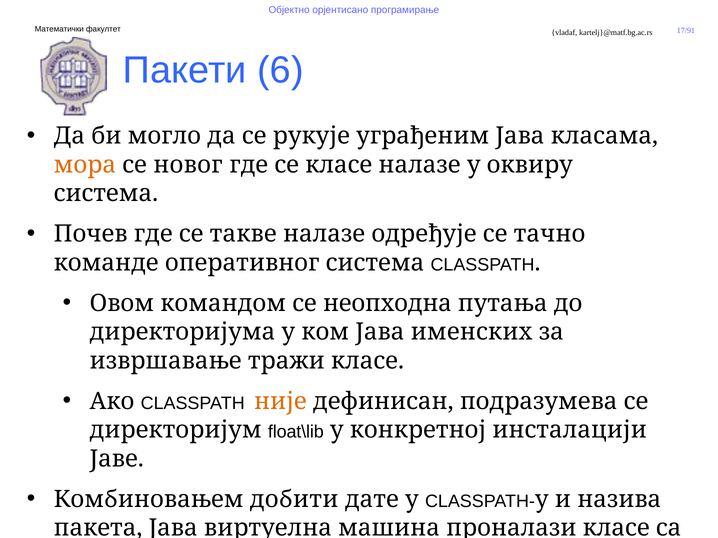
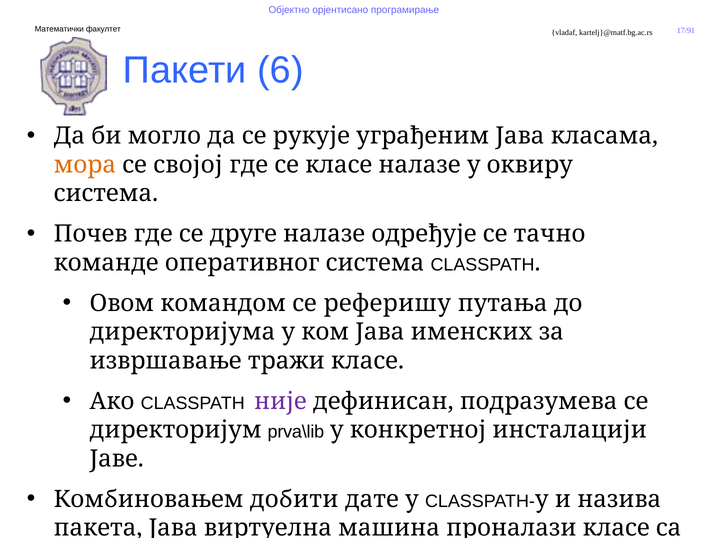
новог: новог -> својој
такве: такве -> друге
неопходна: неопходна -> реферишу
није colour: orange -> purple
float\lib: float\lib -> prva\lib
